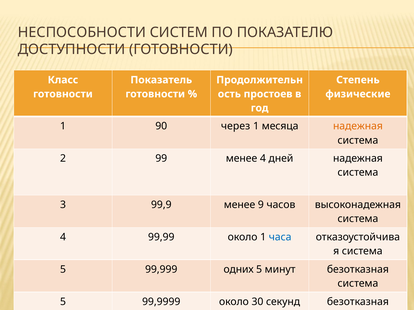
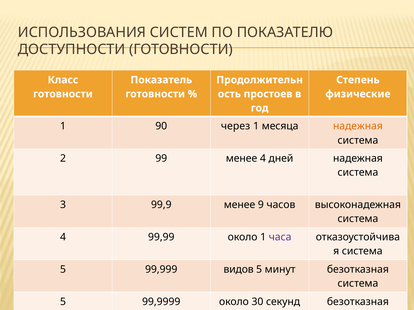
НЕСПОСОБНОСТИ: НЕСПОСОБНОСТИ -> ИСПОЛЬЗОВАНИЯ
часа colour: blue -> purple
одних: одних -> видов
